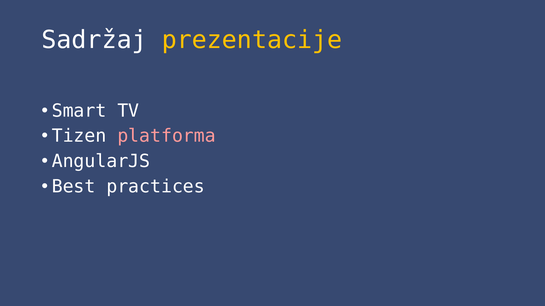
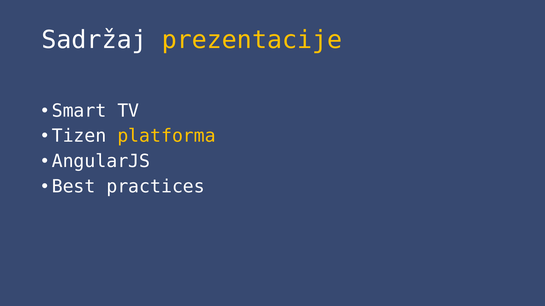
platforma colour: pink -> yellow
